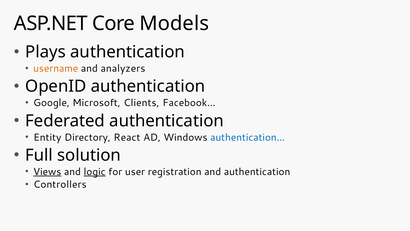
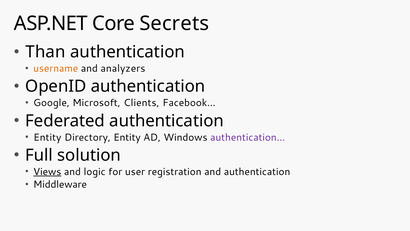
Models: Models -> Secrets
Plays: Plays -> Than
Directory React: React -> Entity
authentication… colour: blue -> purple
logic underline: present -> none
Controllers: Controllers -> Middleware
